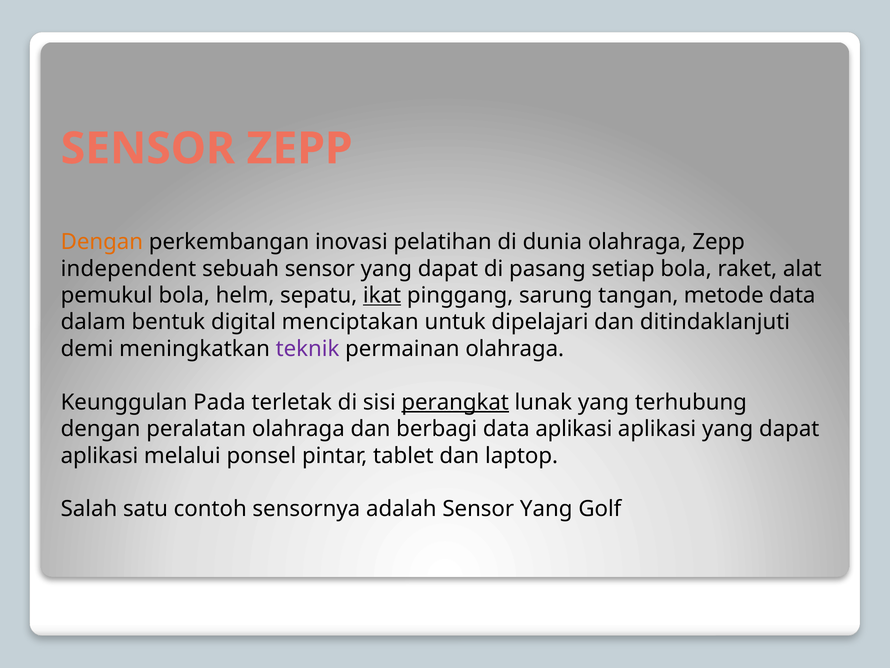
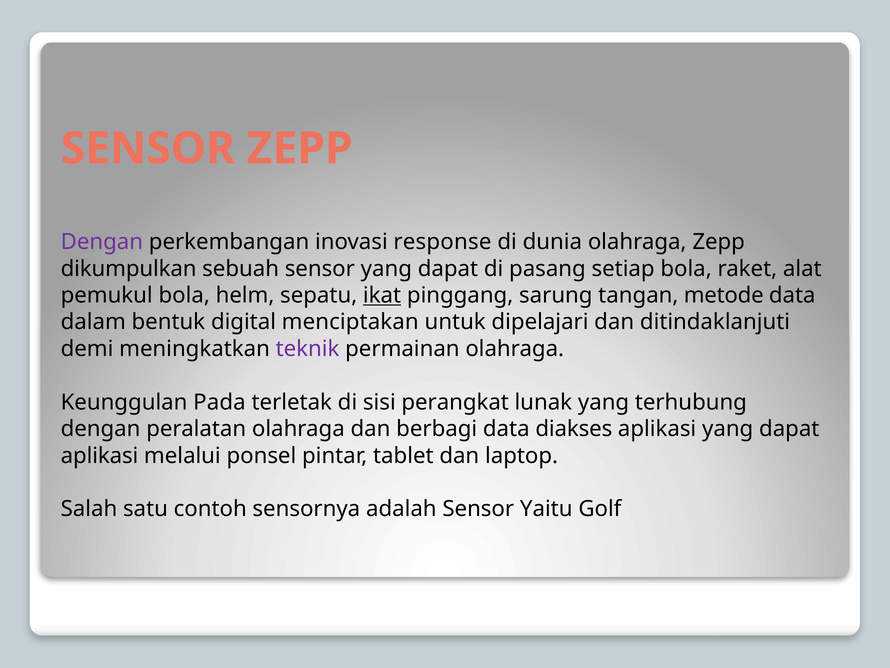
Dengan at (102, 242) colour: orange -> purple
pelatihan: pelatihan -> response
independent: independent -> dikumpulkan
perangkat underline: present -> none
data aplikasi: aplikasi -> diakses
adalah Sensor Yang: Yang -> Yaitu
